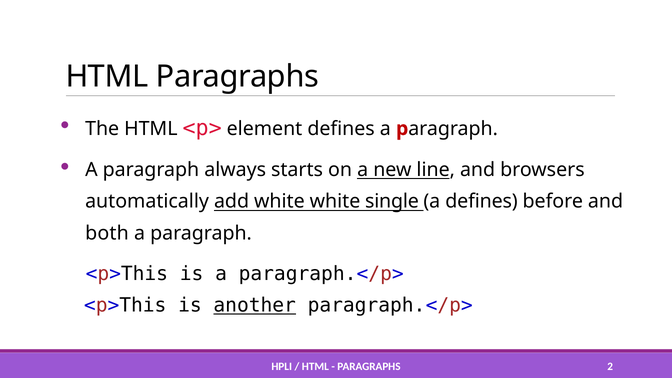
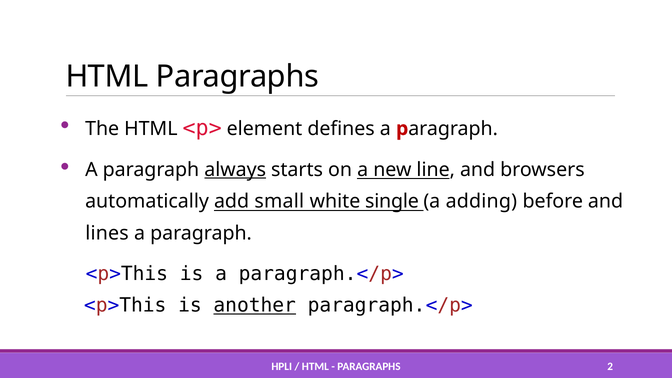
always underline: none -> present
add white: white -> small
a defines: defines -> adding
both: both -> lines
